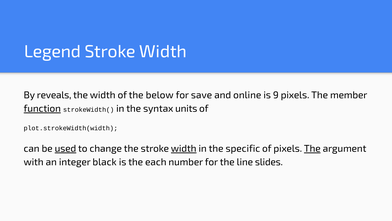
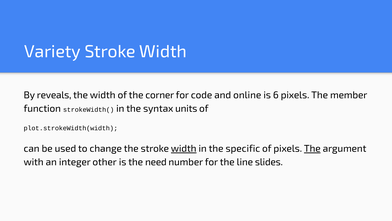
Legend: Legend -> Variety
below: below -> corner
save: save -> code
9: 9 -> 6
function underline: present -> none
used underline: present -> none
black: black -> other
each: each -> need
